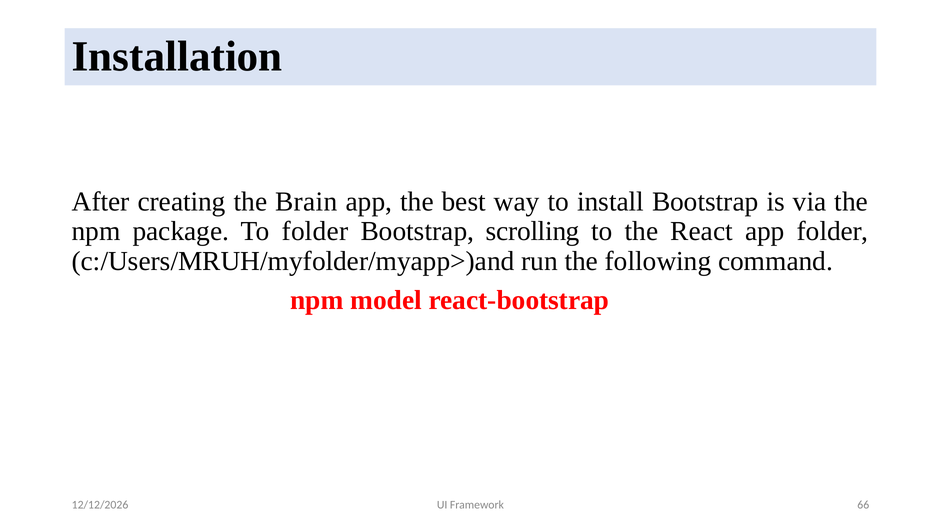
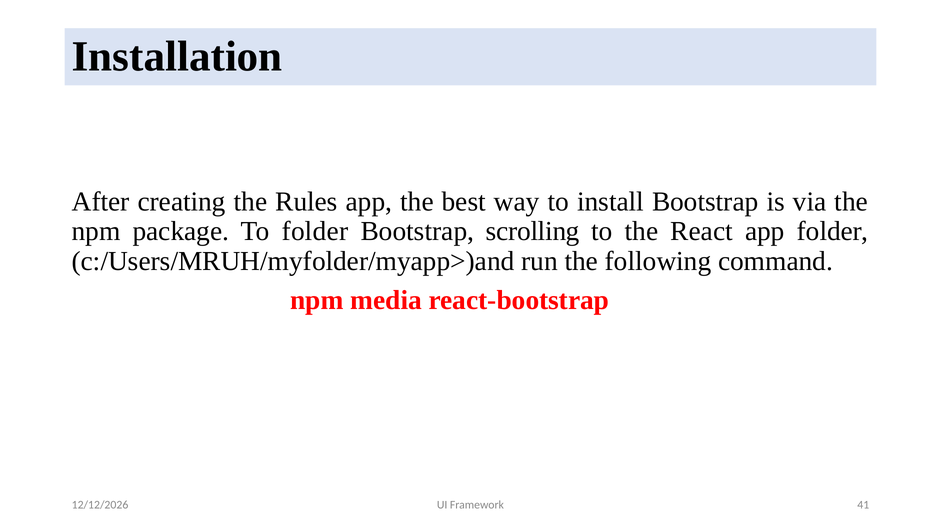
Brain: Brain -> Rules
model: model -> media
66: 66 -> 41
